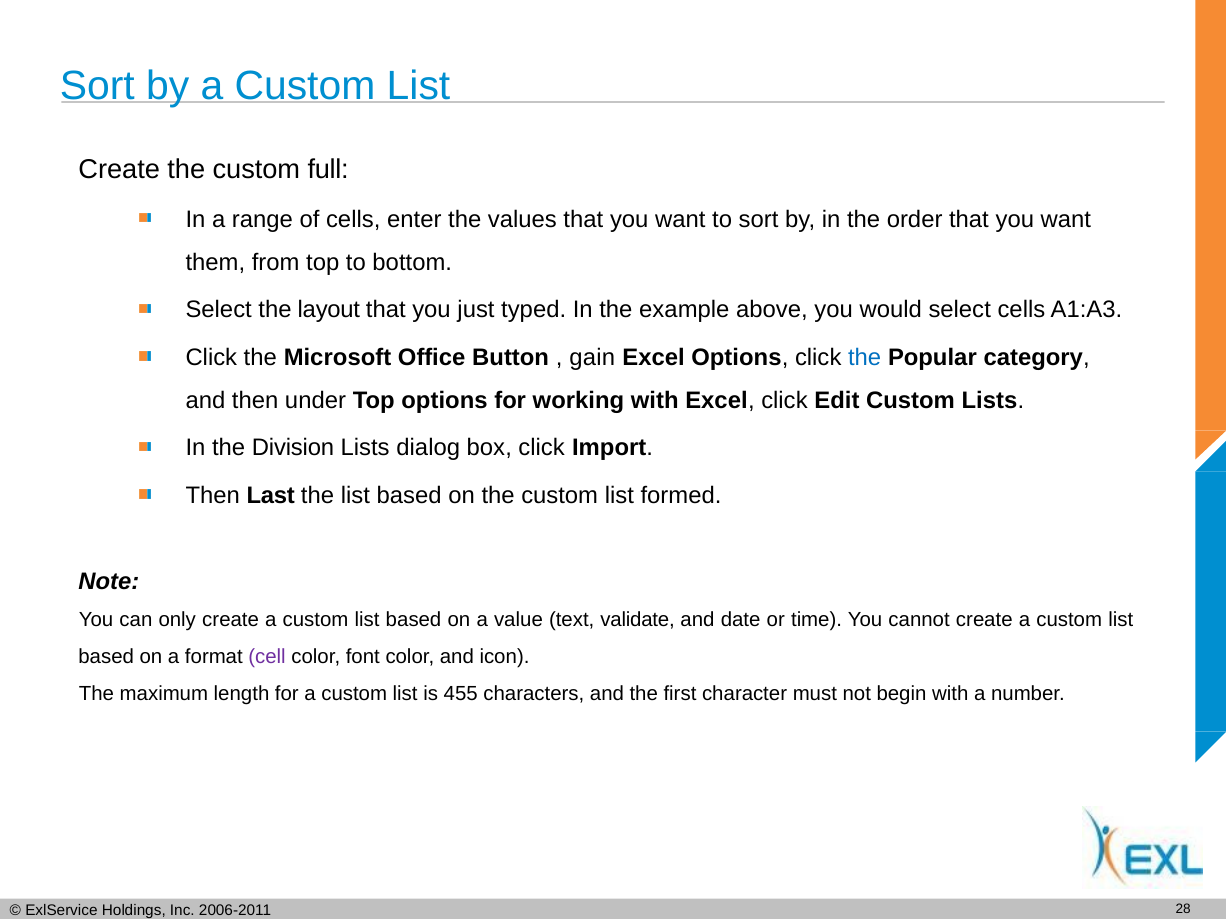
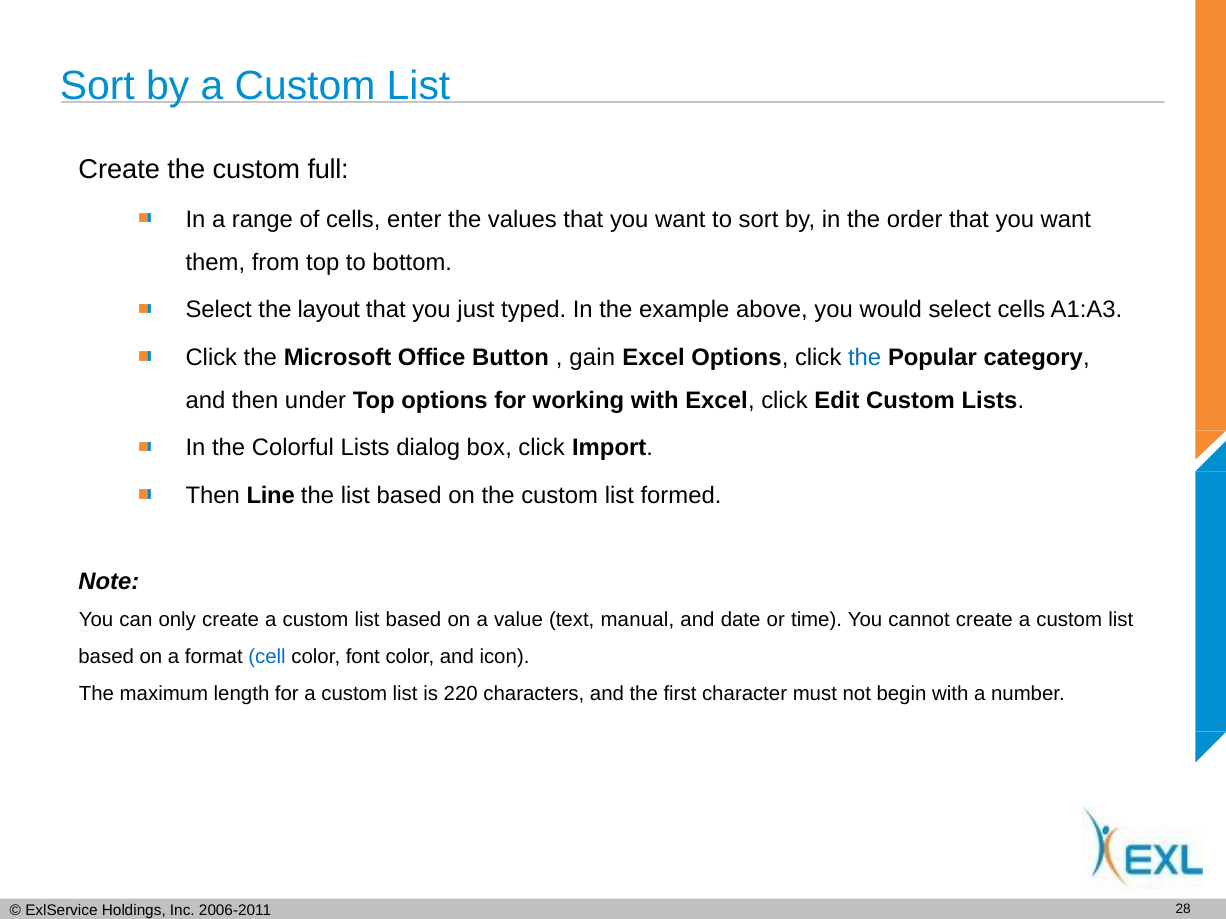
Division: Division -> Colorful
Last: Last -> Line
validate: validate -> manual
cell colour: purple -> blue
455: 455 -> 220
